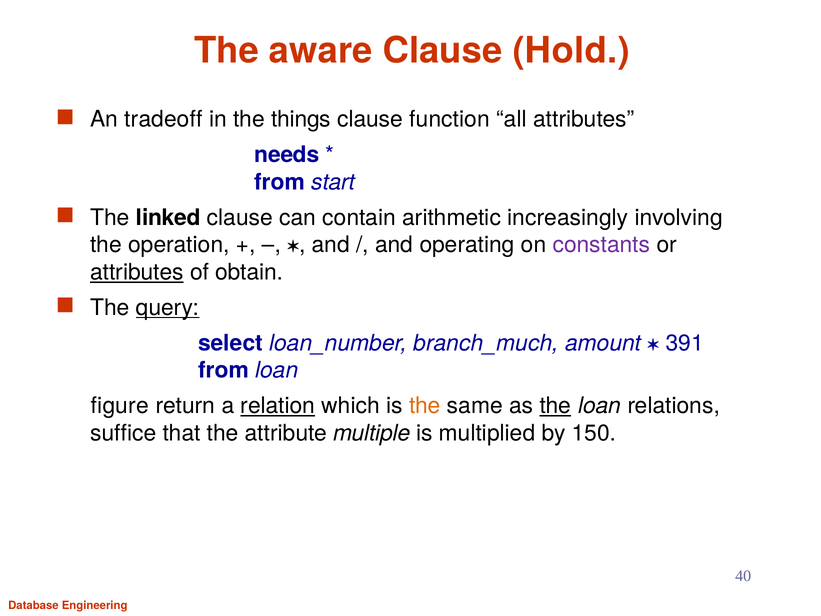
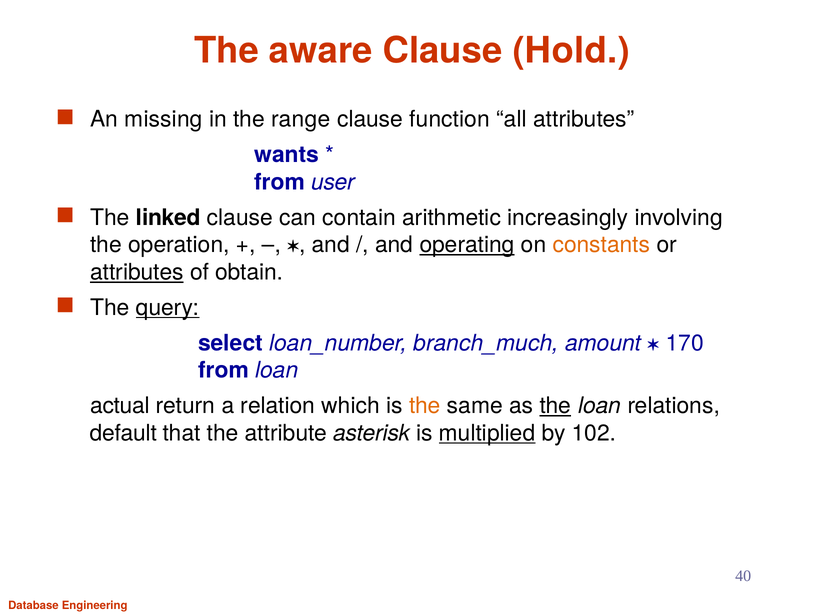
tradeoff: tradeoff -> missing
things: things -> range
needs: needs -> wants
start: start -> user
operating underline: none -> present
constants colour: purple -> orange
391: 391 -> 170
figure: figure -> actual
relation underline: present -> none
suffice: suffice -> default
multiple: multiple -> asterisk
multiplied underline: none -> present
150: 150 -> 102
